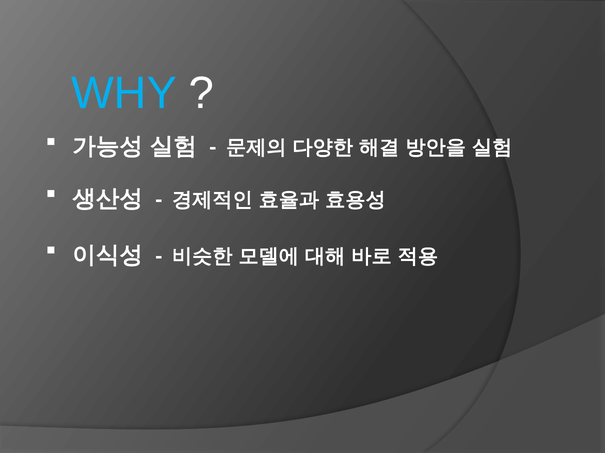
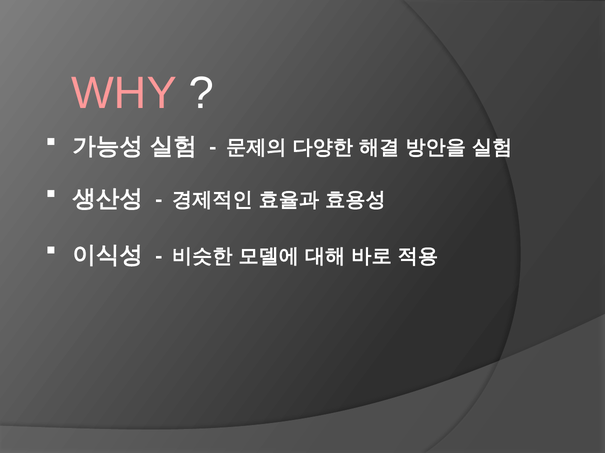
WHY colour: light blue -> pink
